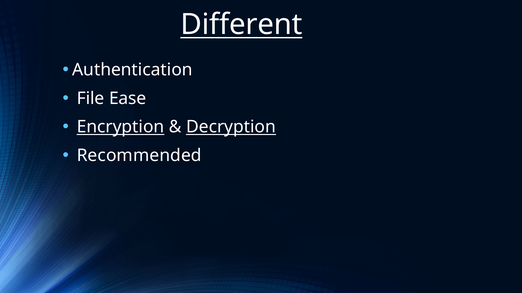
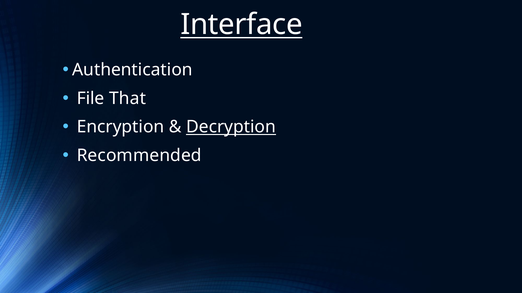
Different: Different -> Interface
Ease: Ease -> That
Encryption underline: present -> none
